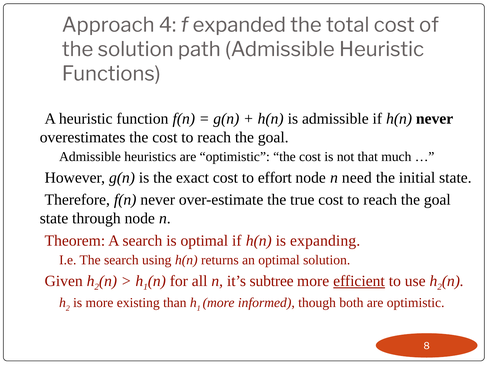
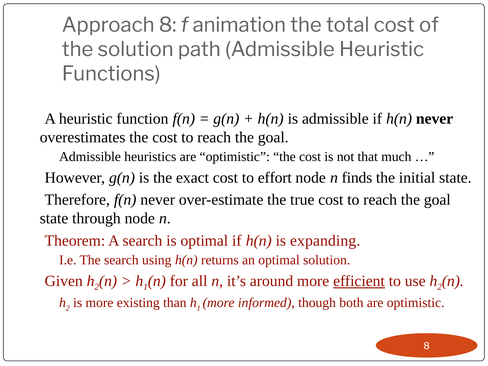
Approach 4: 4 -> 8
expanded: expanded -> animation
need: need -> finds
subtree: subtree -> around
